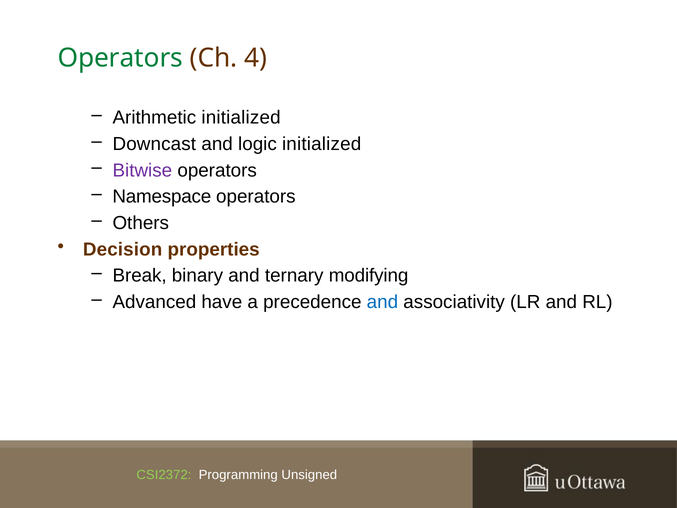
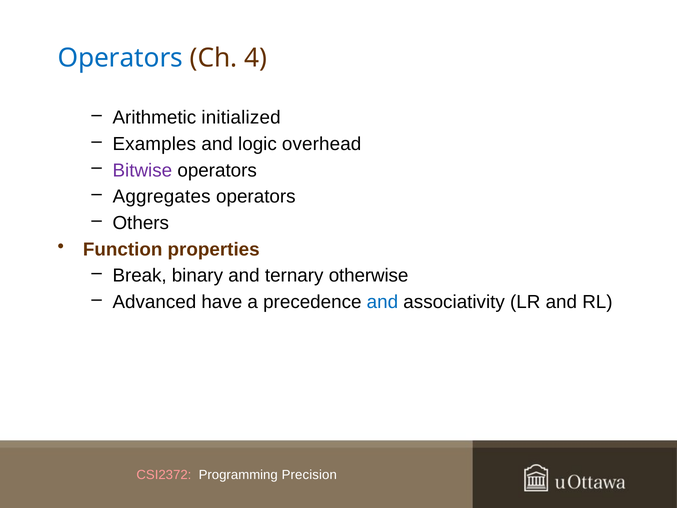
Operators at (120, 58) colour: green -> blue
Downcast: Downcast -> Examples
logic initialized: initialized -> overhead
Namespace: Namespace -> Aggregates
Decision: Decision -> Function
modifying: modifying -> otherwise
CSI2372 colour: light green -> pink
Unsigned: Unsigned -> Precision
